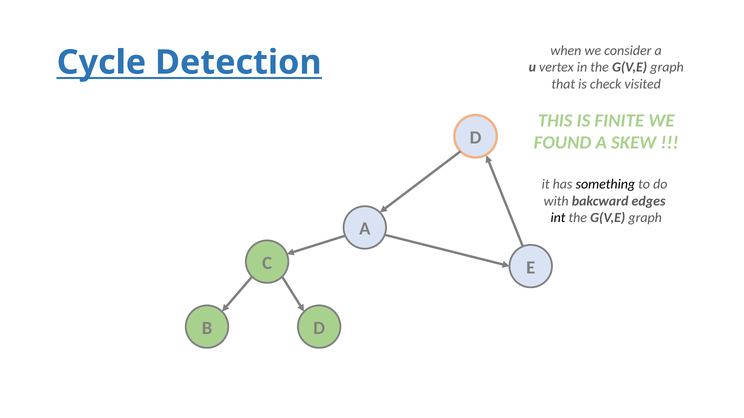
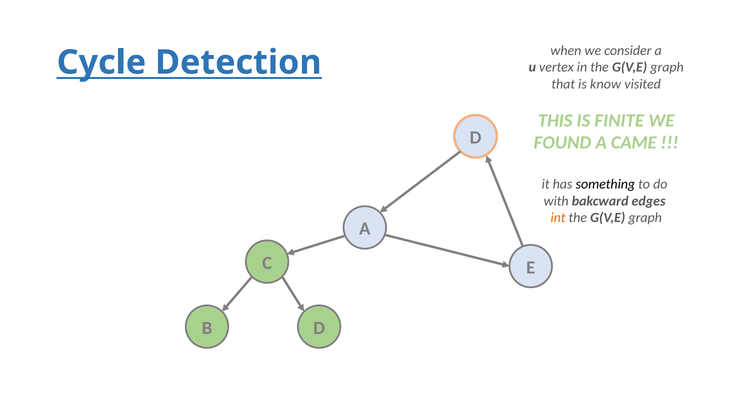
check: check -> know
SKEW: SKEW -> CAME
int colour: black -> orange
